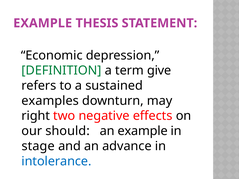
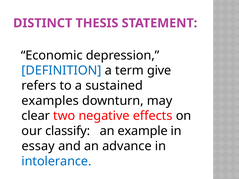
EXAMPLE at (43, 23): EXAMPLE -> DISTINCT
DEFINITION colour: green -> blue
right: right -> clear
should: should -> classify
stage: stage -> essay
